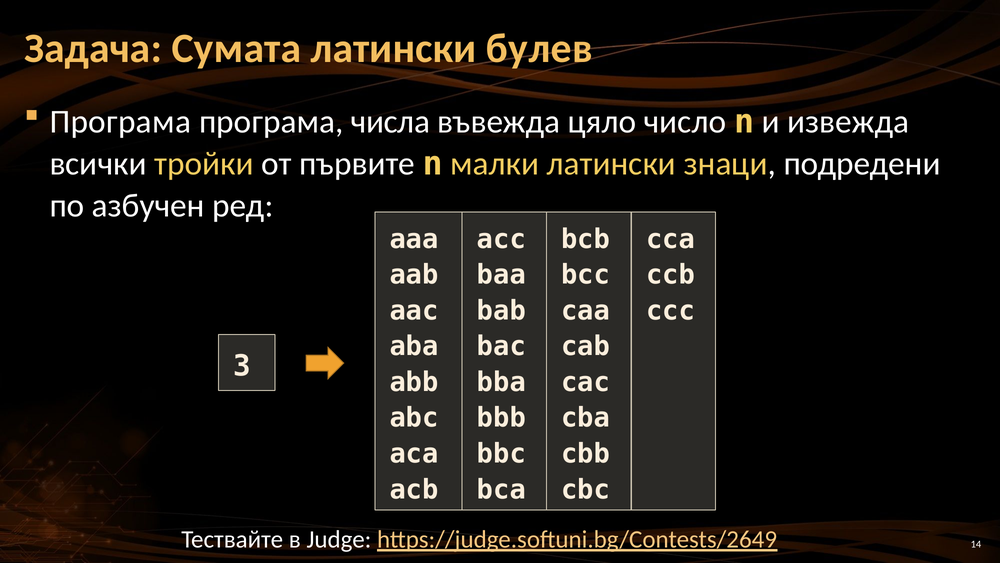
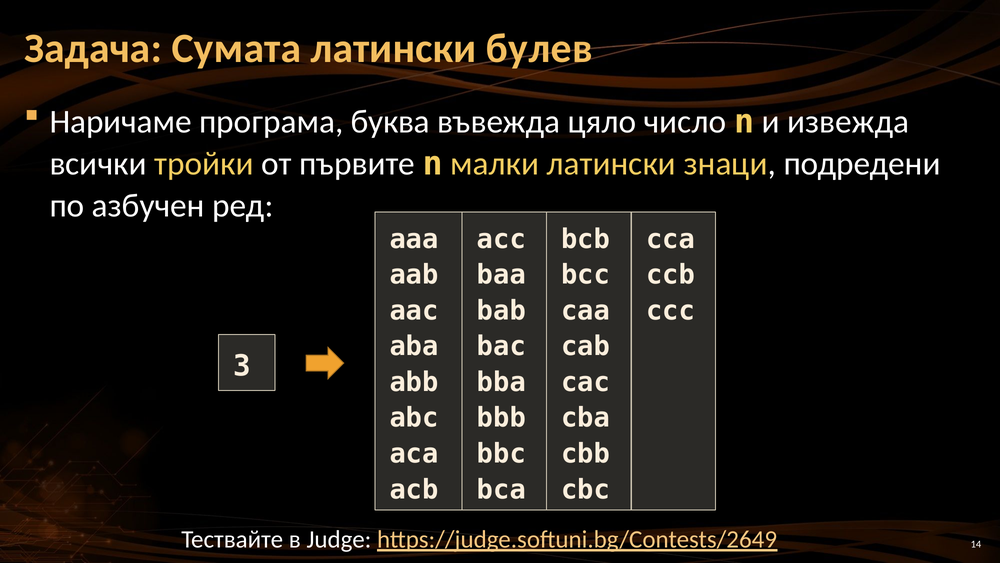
Програма at (120, 122): Програма -> Наричаме
числа: числа -> буква
